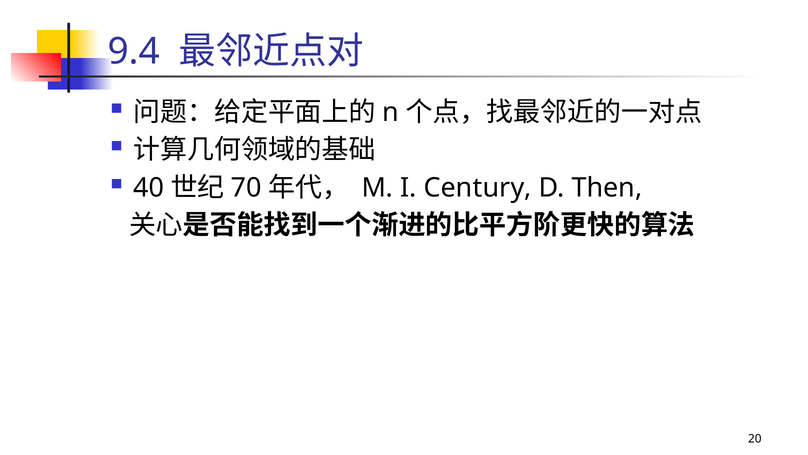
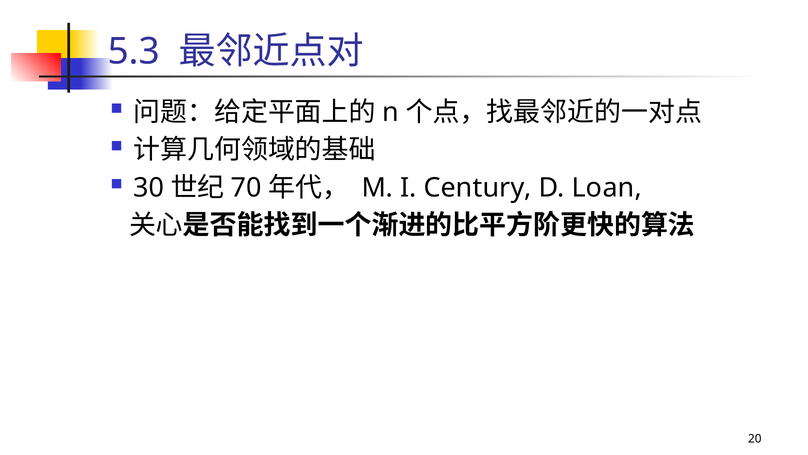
9.4: 9.4 -> 5.3
40: 40 -> 30
Then: Then -> Loan
